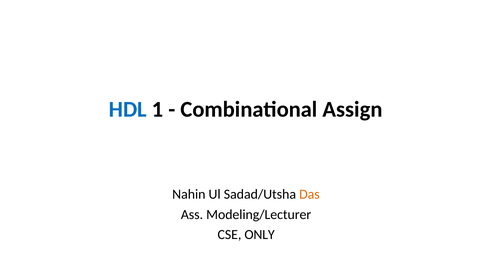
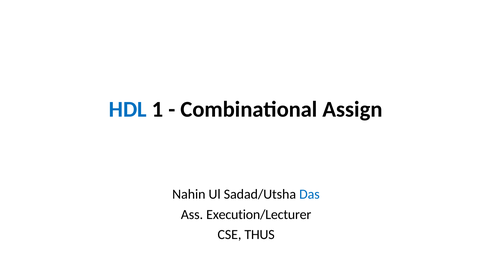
Das colour: orange -> blue
Modeling/Lecturer: Modeling/Lecturer -> Execution/Lecturer
ONLY: ONLY -> THUS
